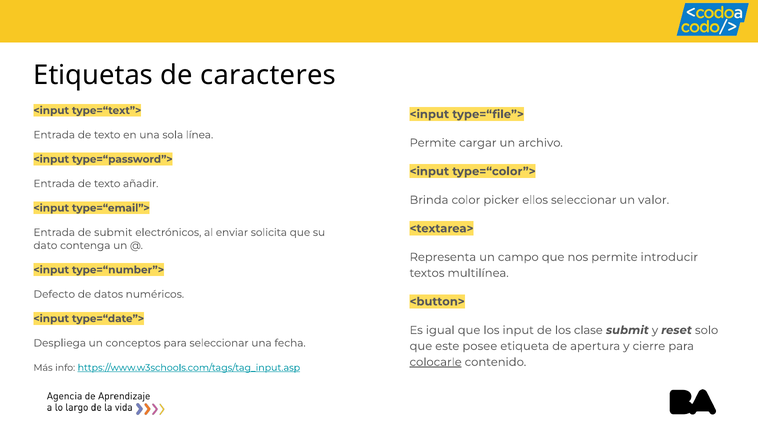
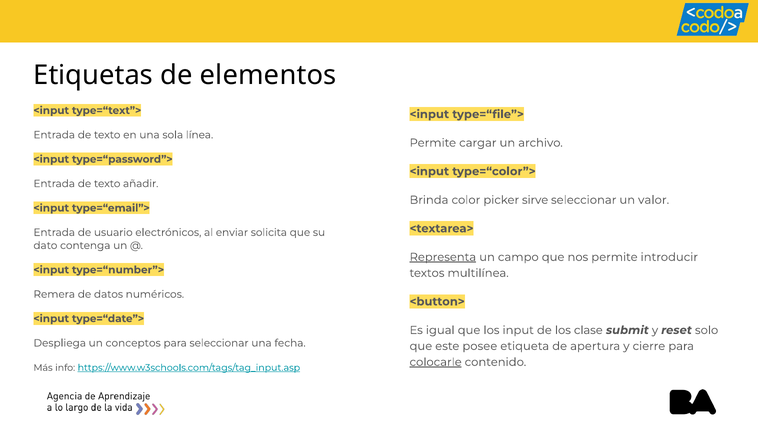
caracteres: caracteres -> elementos
ellos: ellos -> sirve
de submit: submit -> usuario
Representa underline: none -> present
Defecto: Defecto -> Remera
